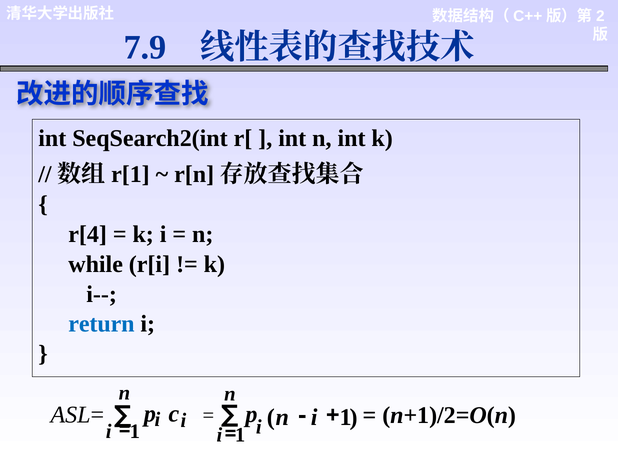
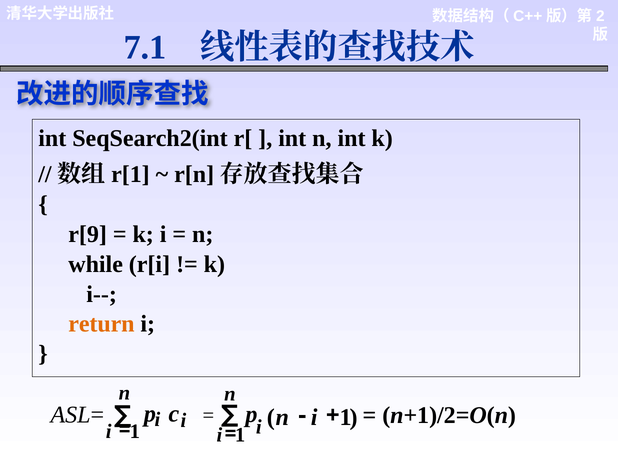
7.9: 7.9 -> 7.1
r[4: r[4 -> r[9
return colour: blue -> orange
